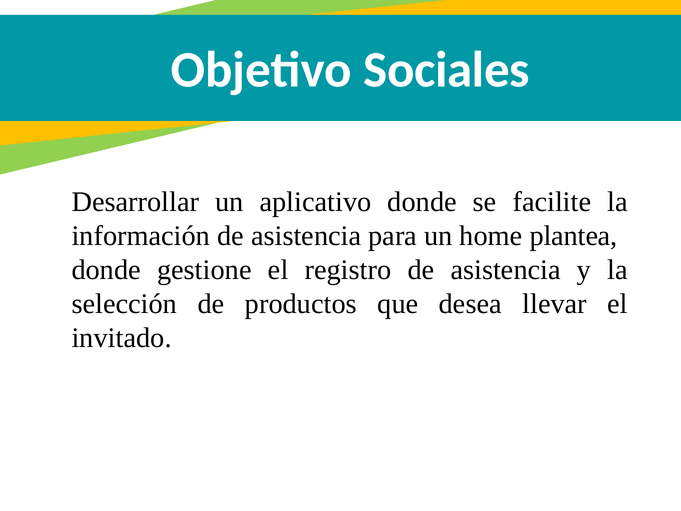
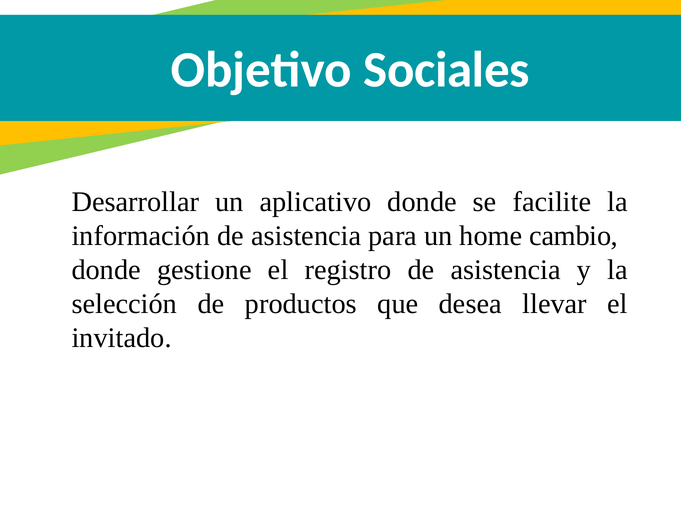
plantea: plantea -> cambio
